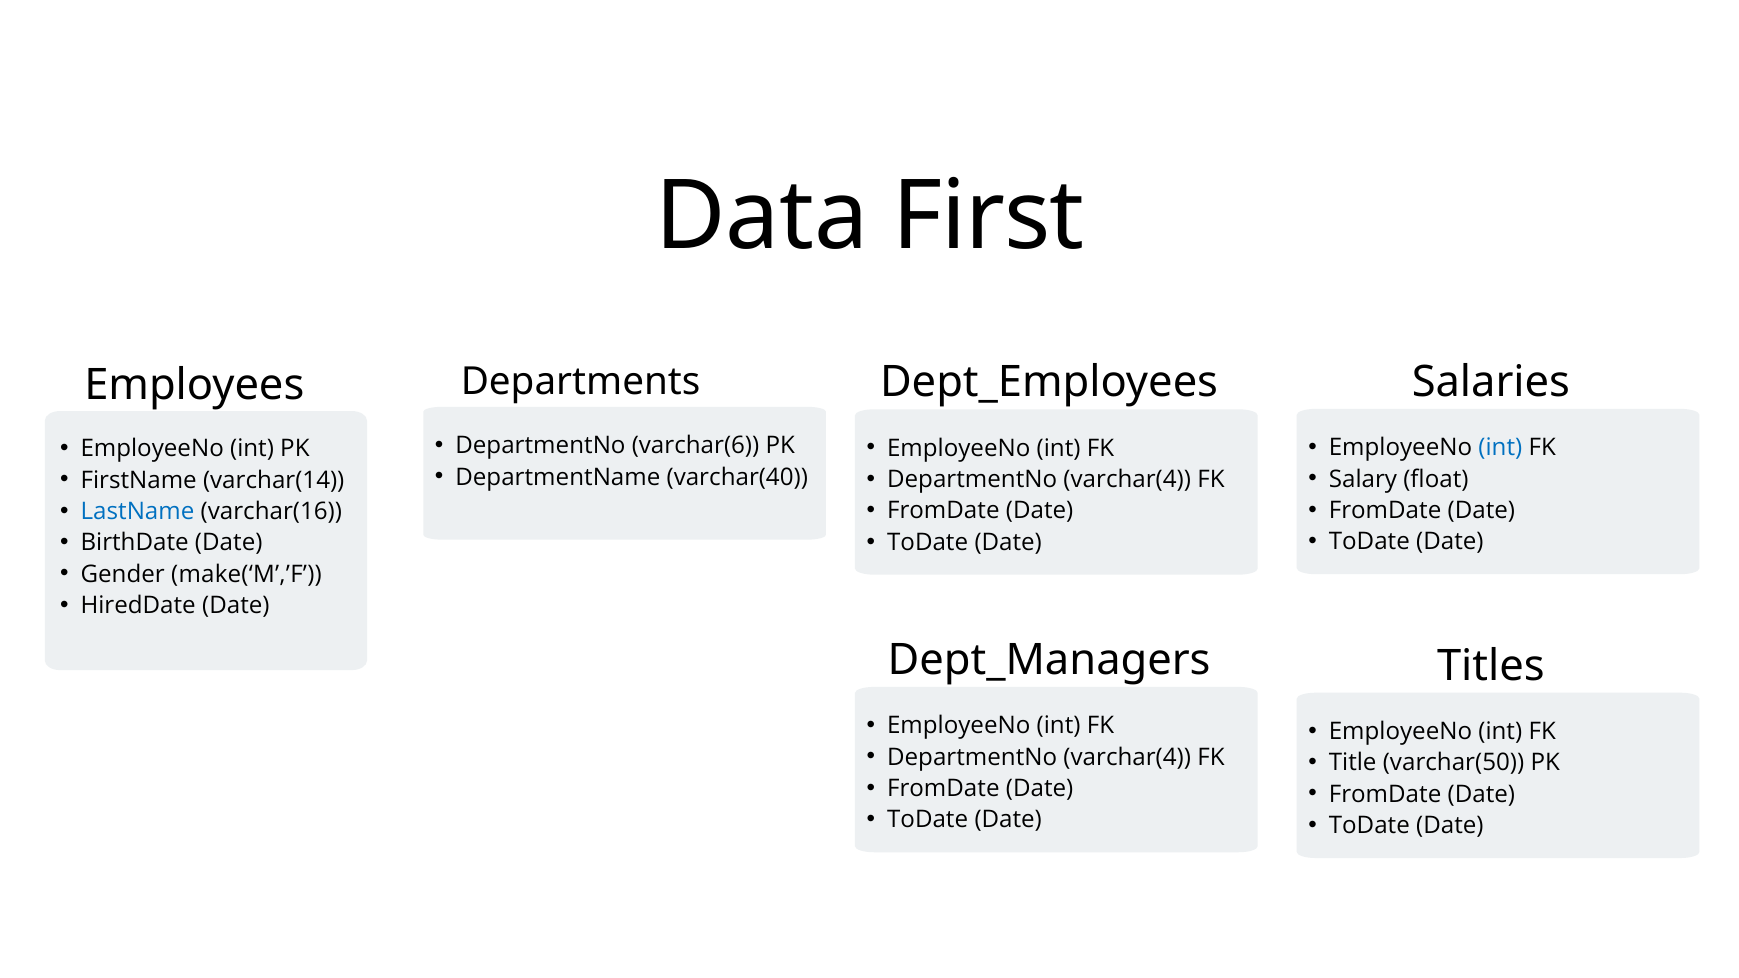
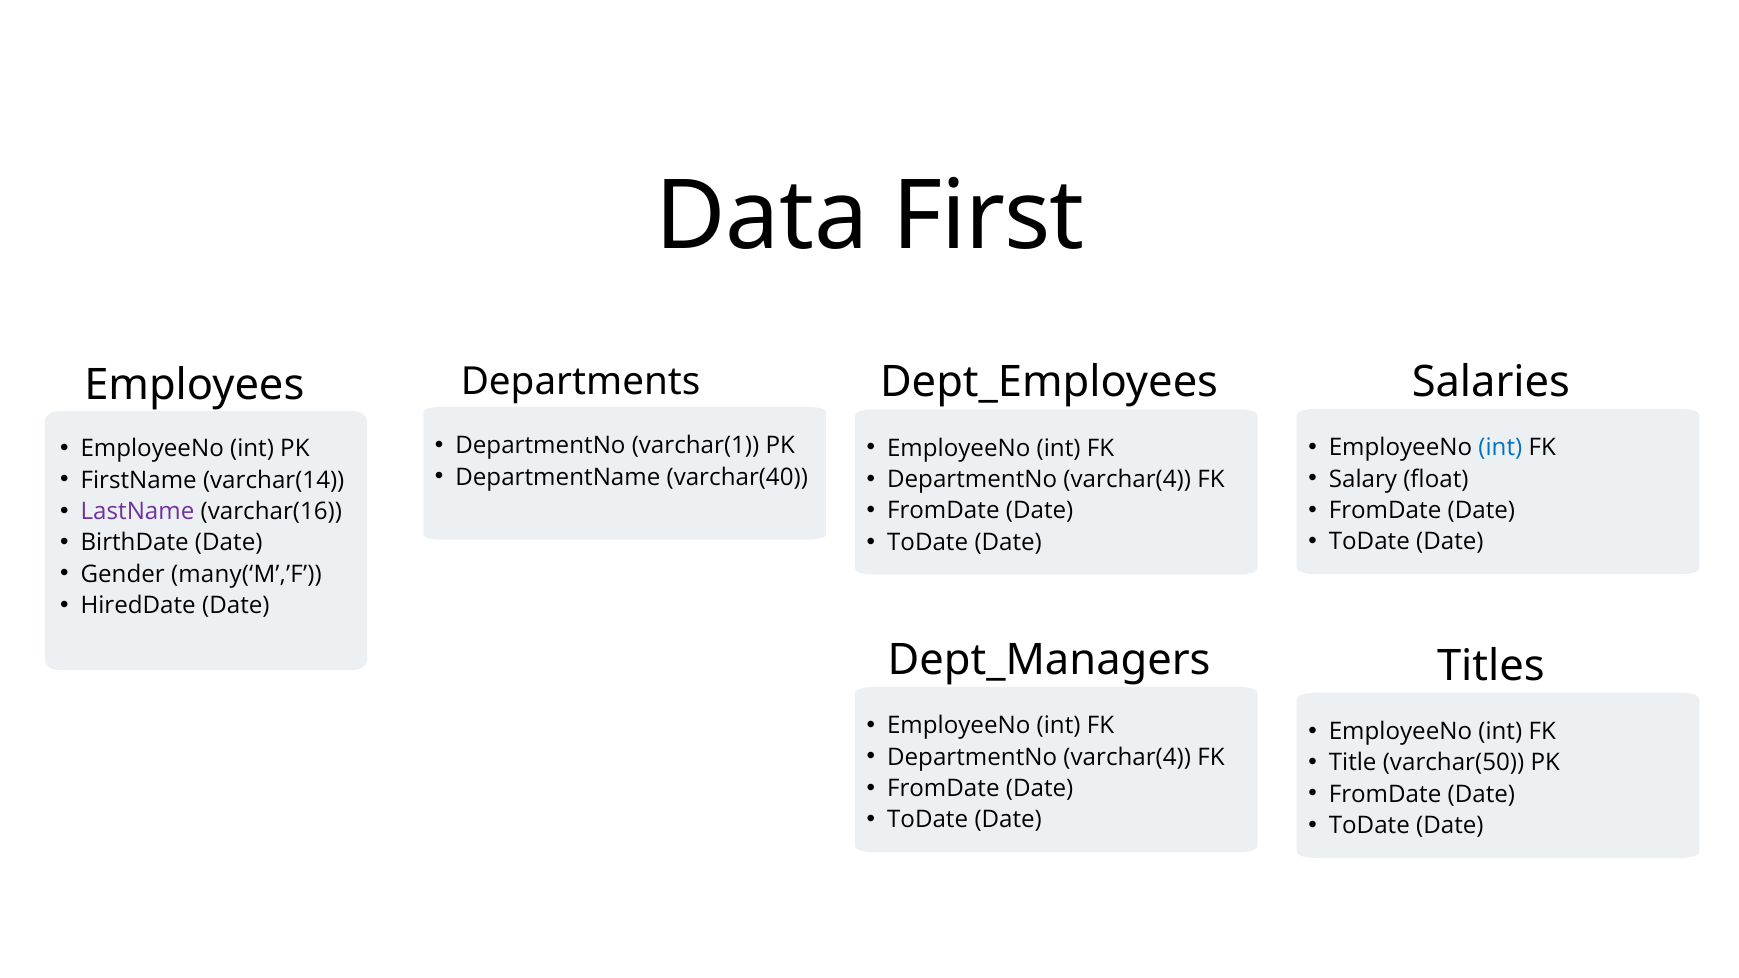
varchar(6: varchar(6 -> varchar(1
LastName colour: blue -> purple
make(‘M’,’F: make(‘M’,’F -> many(‘M’,’F
